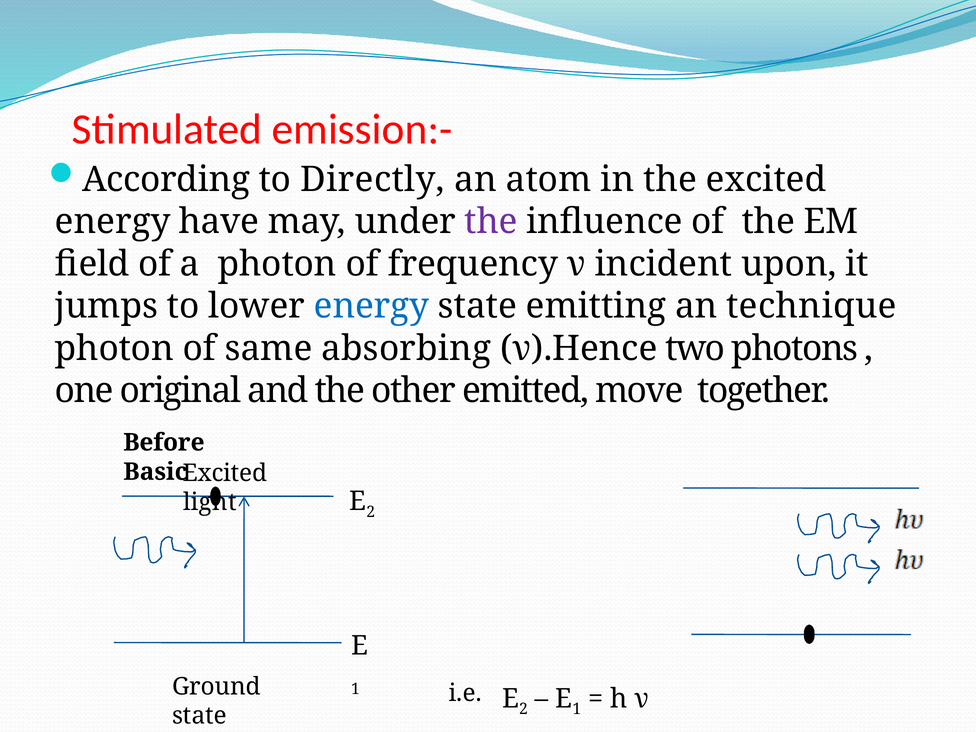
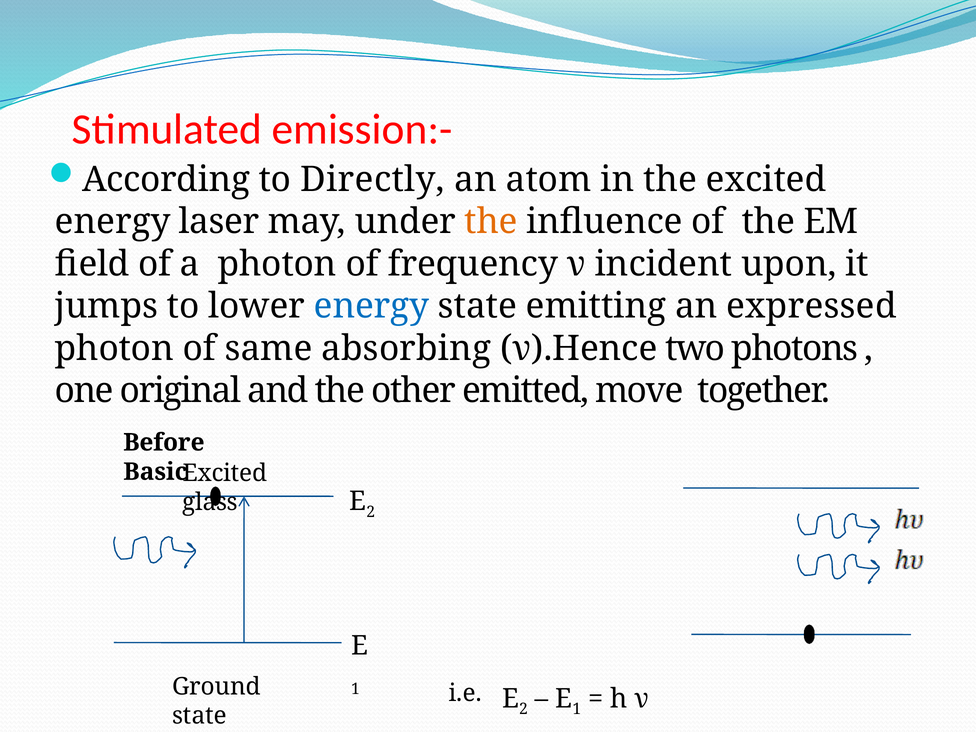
have: have -> laser
the at (491, 222) colour: purple -> orange
technique: technique -> expressed
light: light -> glass
